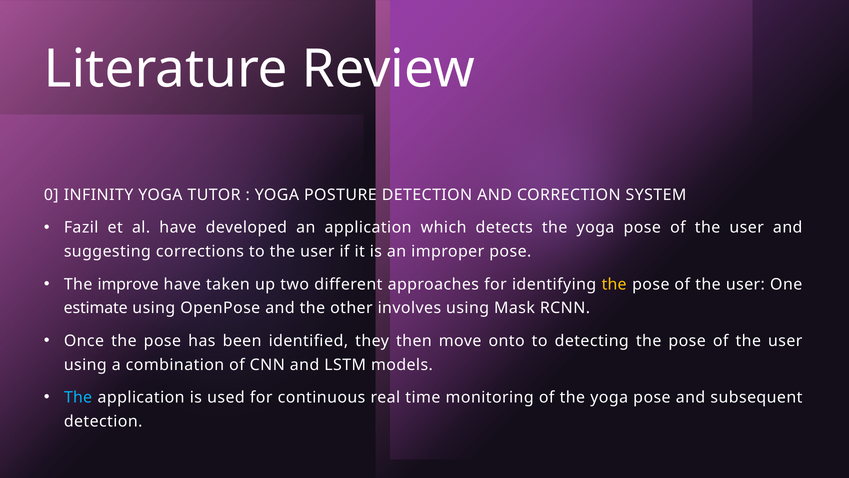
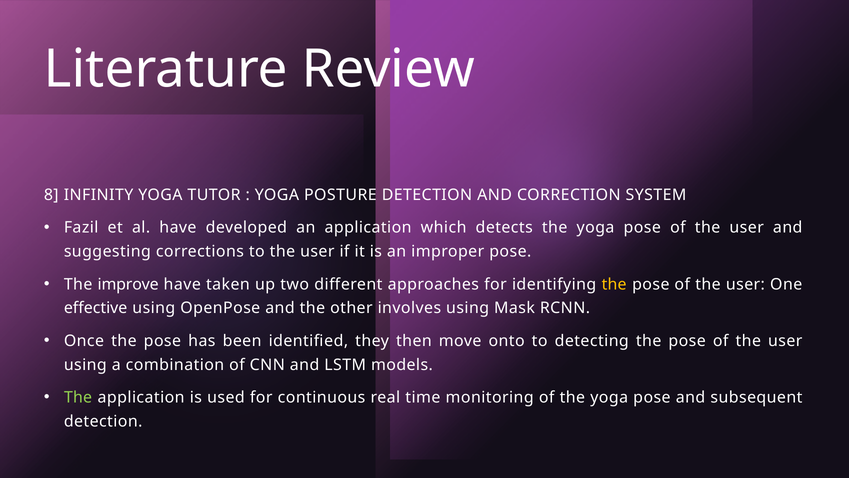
0: 0 -> 8
estimate: estimate -> effective
The at (78, 397) colour: light blue -> light green
